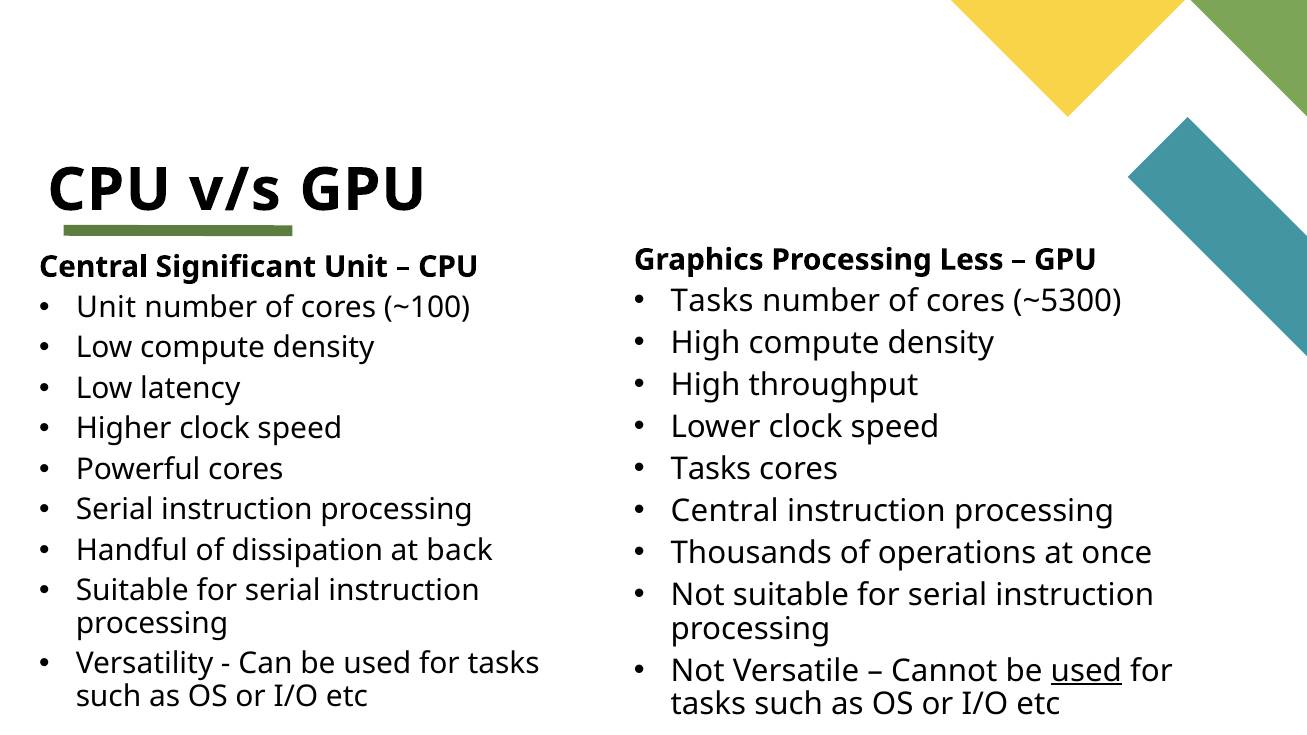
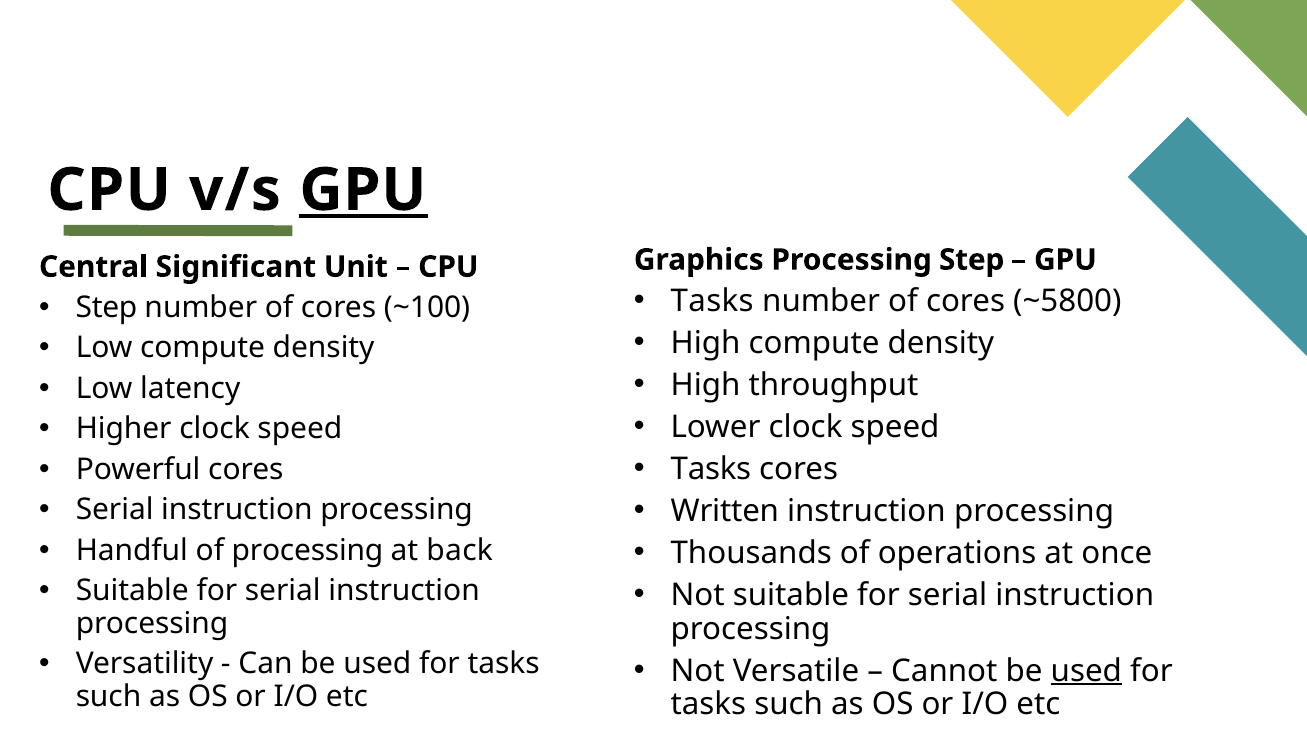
GPU at (363, 190) underline: none -> present
Processing Less: Less -> Step
~5300: ~5300 -> ~5800
Unit at (106, 307): Unit -> Step
Central at (725, 511): Central -> Written
of dissipation: dissipation -> processing
